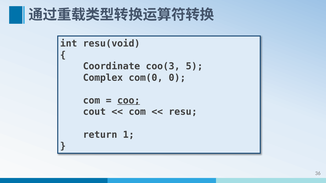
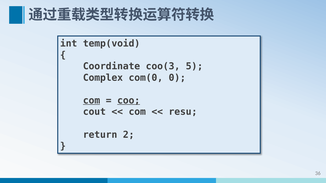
resu(void: resu(void -> temp(void
com at (92, 101) underline: none -> present
1: 1 -> 2
